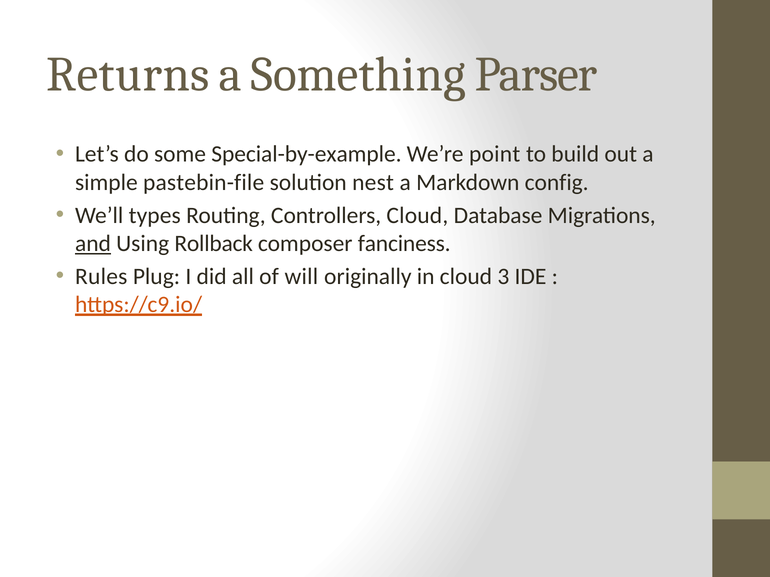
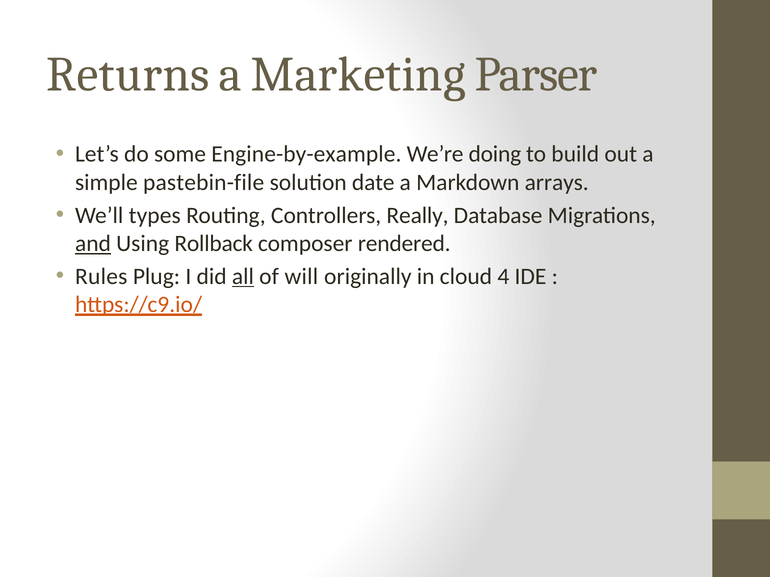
Something: Something -> Marketing
Special-by-example: Special-by-example -> Engine-by-example
point: point -> doing
nest: nest -> date
config: config -> arrays
Controllers Cloud: Cloud -> Really
fanciness: fanciness -> rendered
all underline: none -> present
3: 3 -> 4
